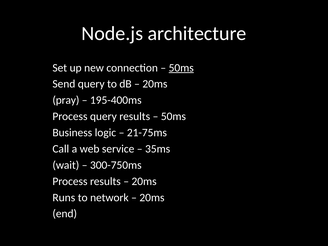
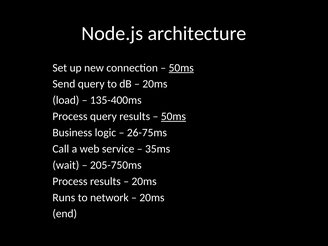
pray: pray -> load
195-400ms: 195-400ms -> 135-400ms
50ms at (173, 116) underline: none -> present
21-75ms: 21-75ms -> 26-75ms
300-750ms: 300-750ms -> 205-750ms
